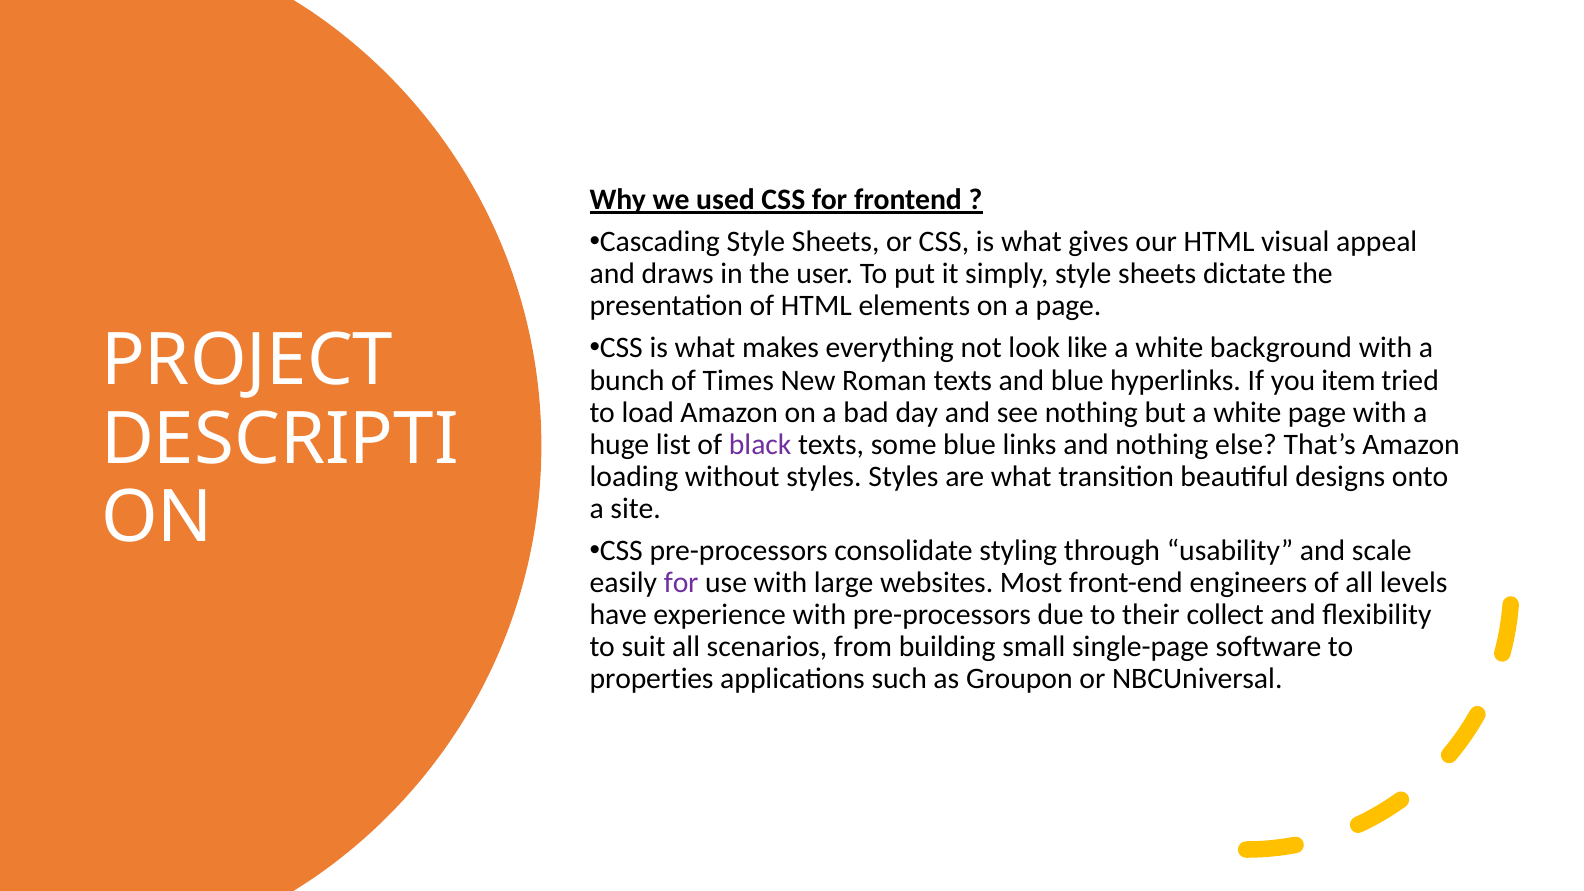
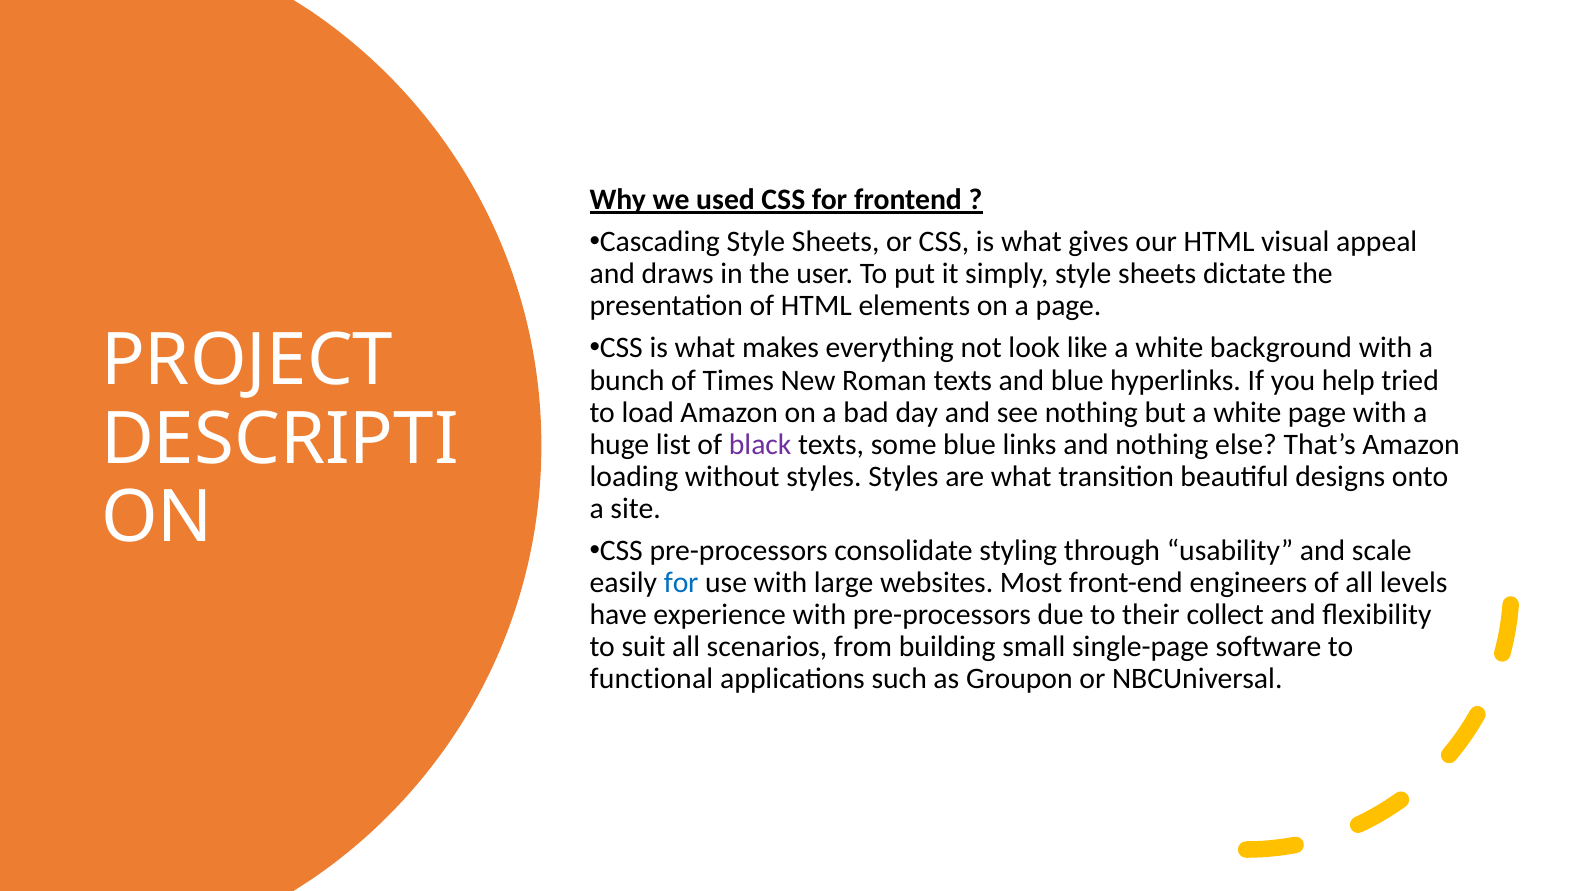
item: item -> help
for at (681, 583) colour: purple -> blue
properties: properties -> functional
